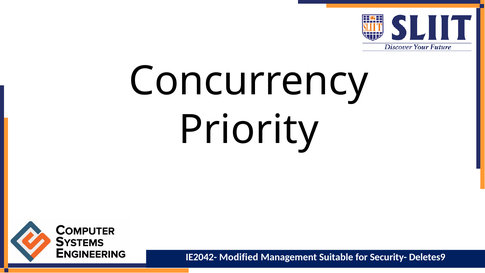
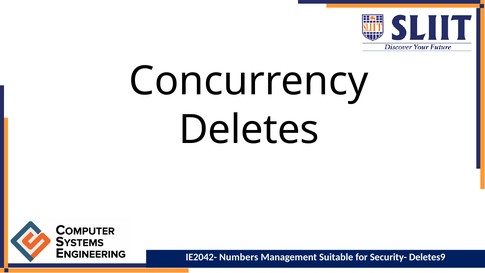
Priority: Priority -> Deletes
Modified: Modified -> Numbers
